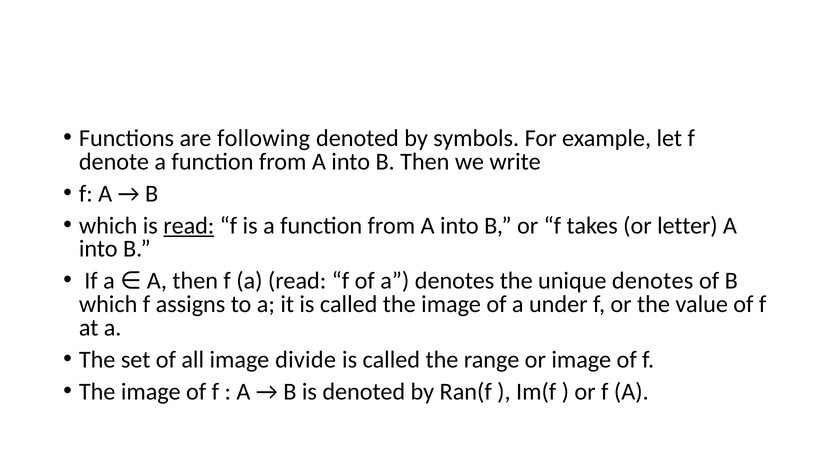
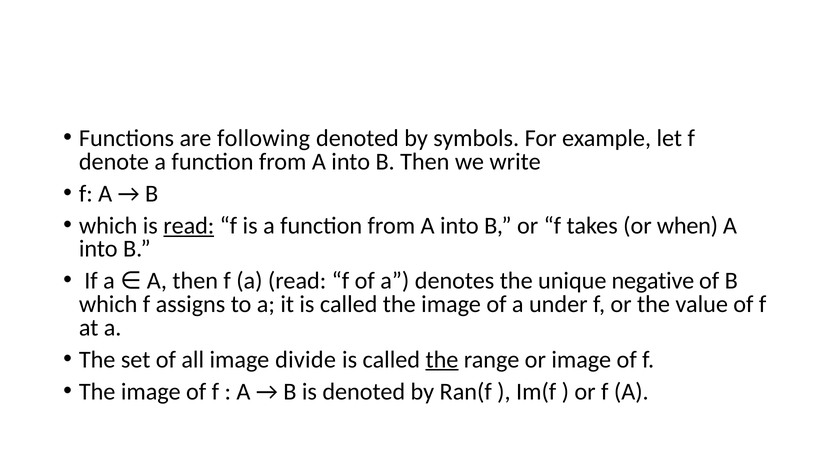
letter: letter -> when
unique denotes: denotes -> negative
the at (442, 359) underline: none -> present
